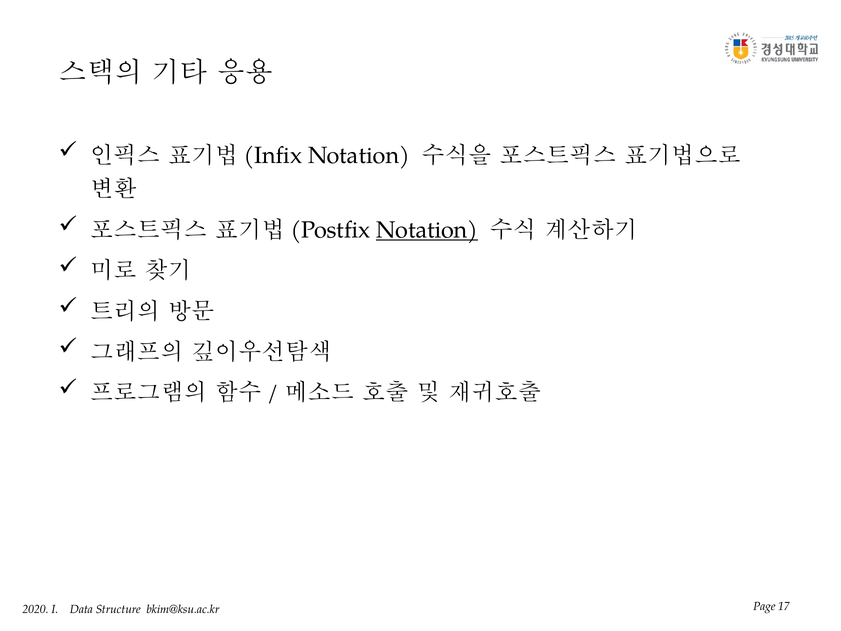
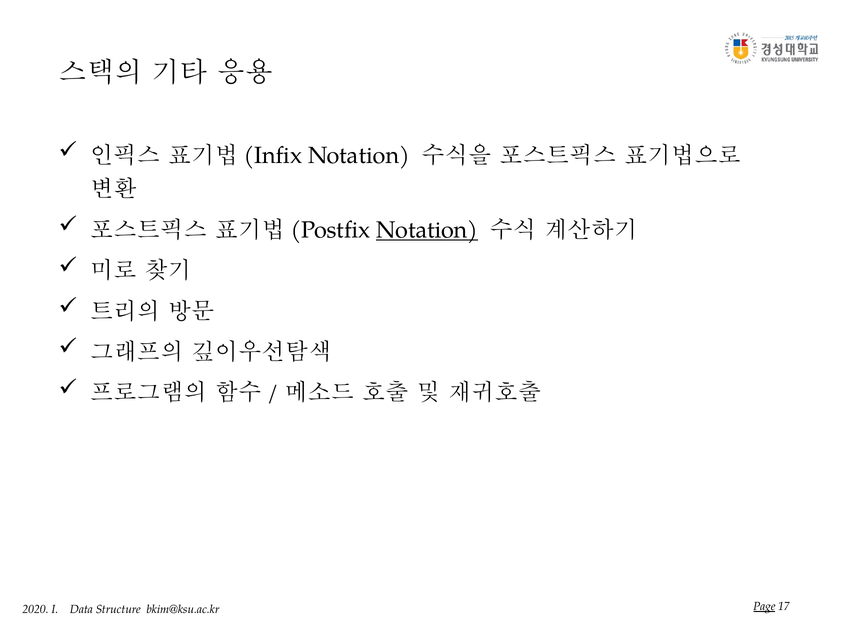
Page underline: none -> present
